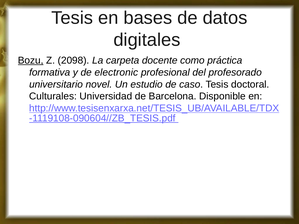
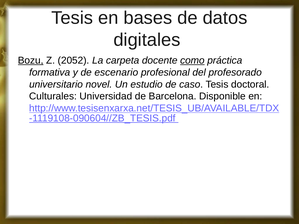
2098: 2098 -> 2052
como underline: none -> present
electronic: electronic -> escenario
